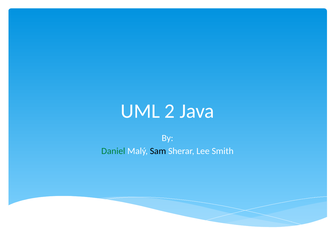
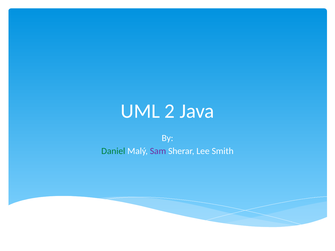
Sam colour: black -> purple
